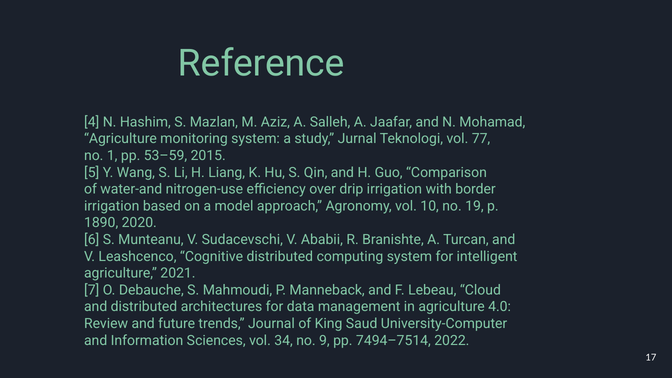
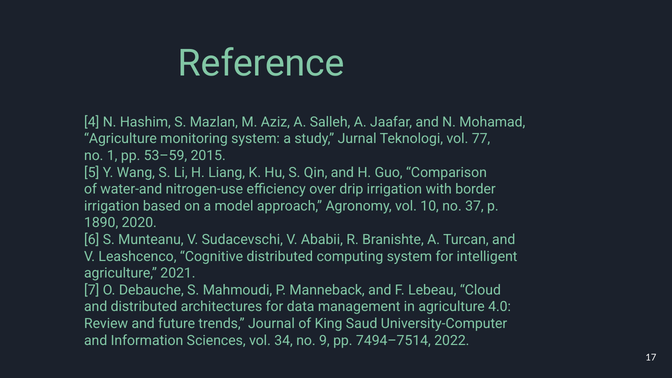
19: 19 -> 37
